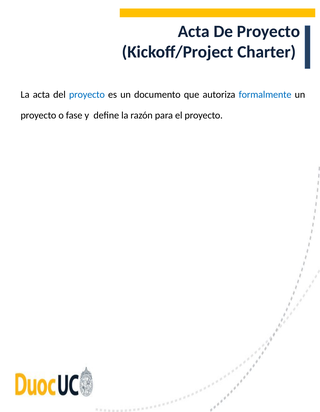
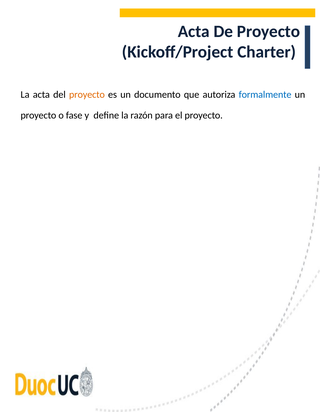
proyecto at (87, 94) colour: blue -> orange
